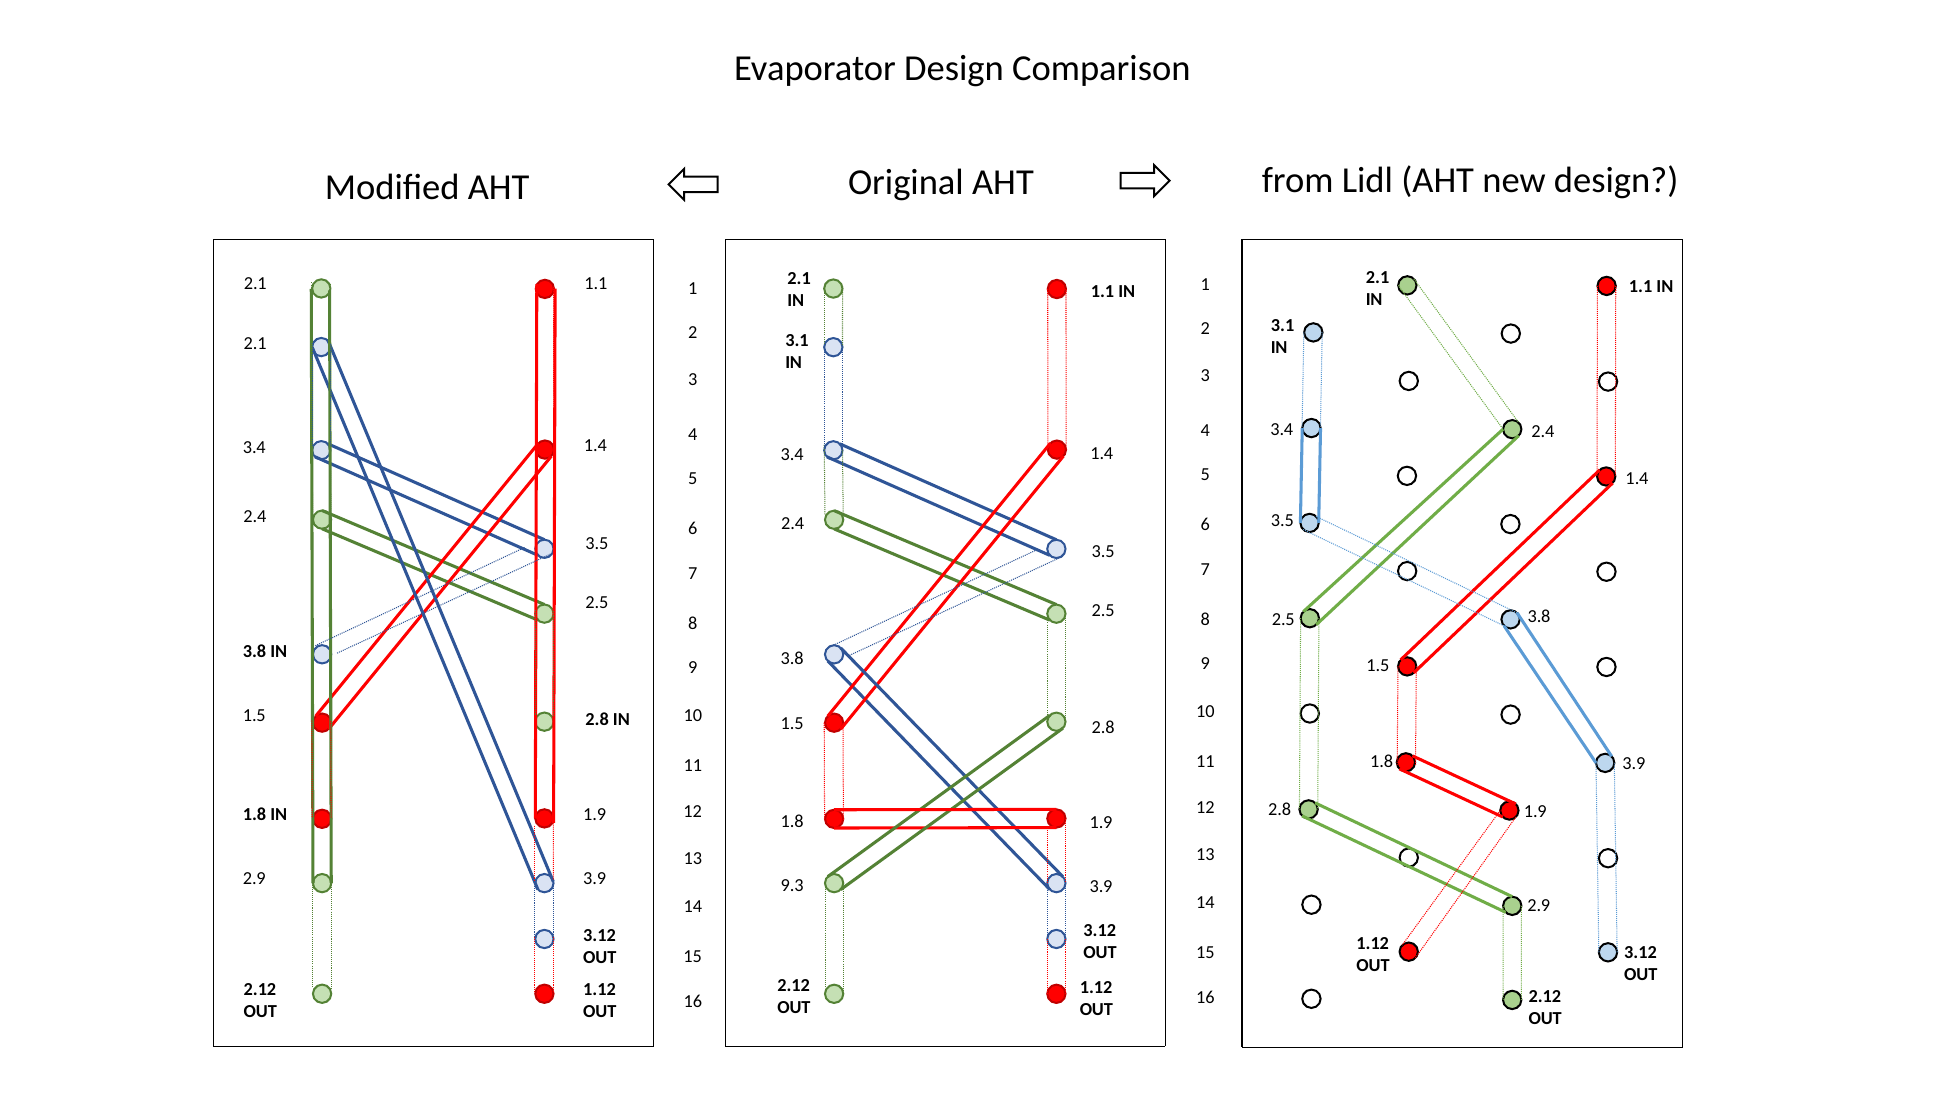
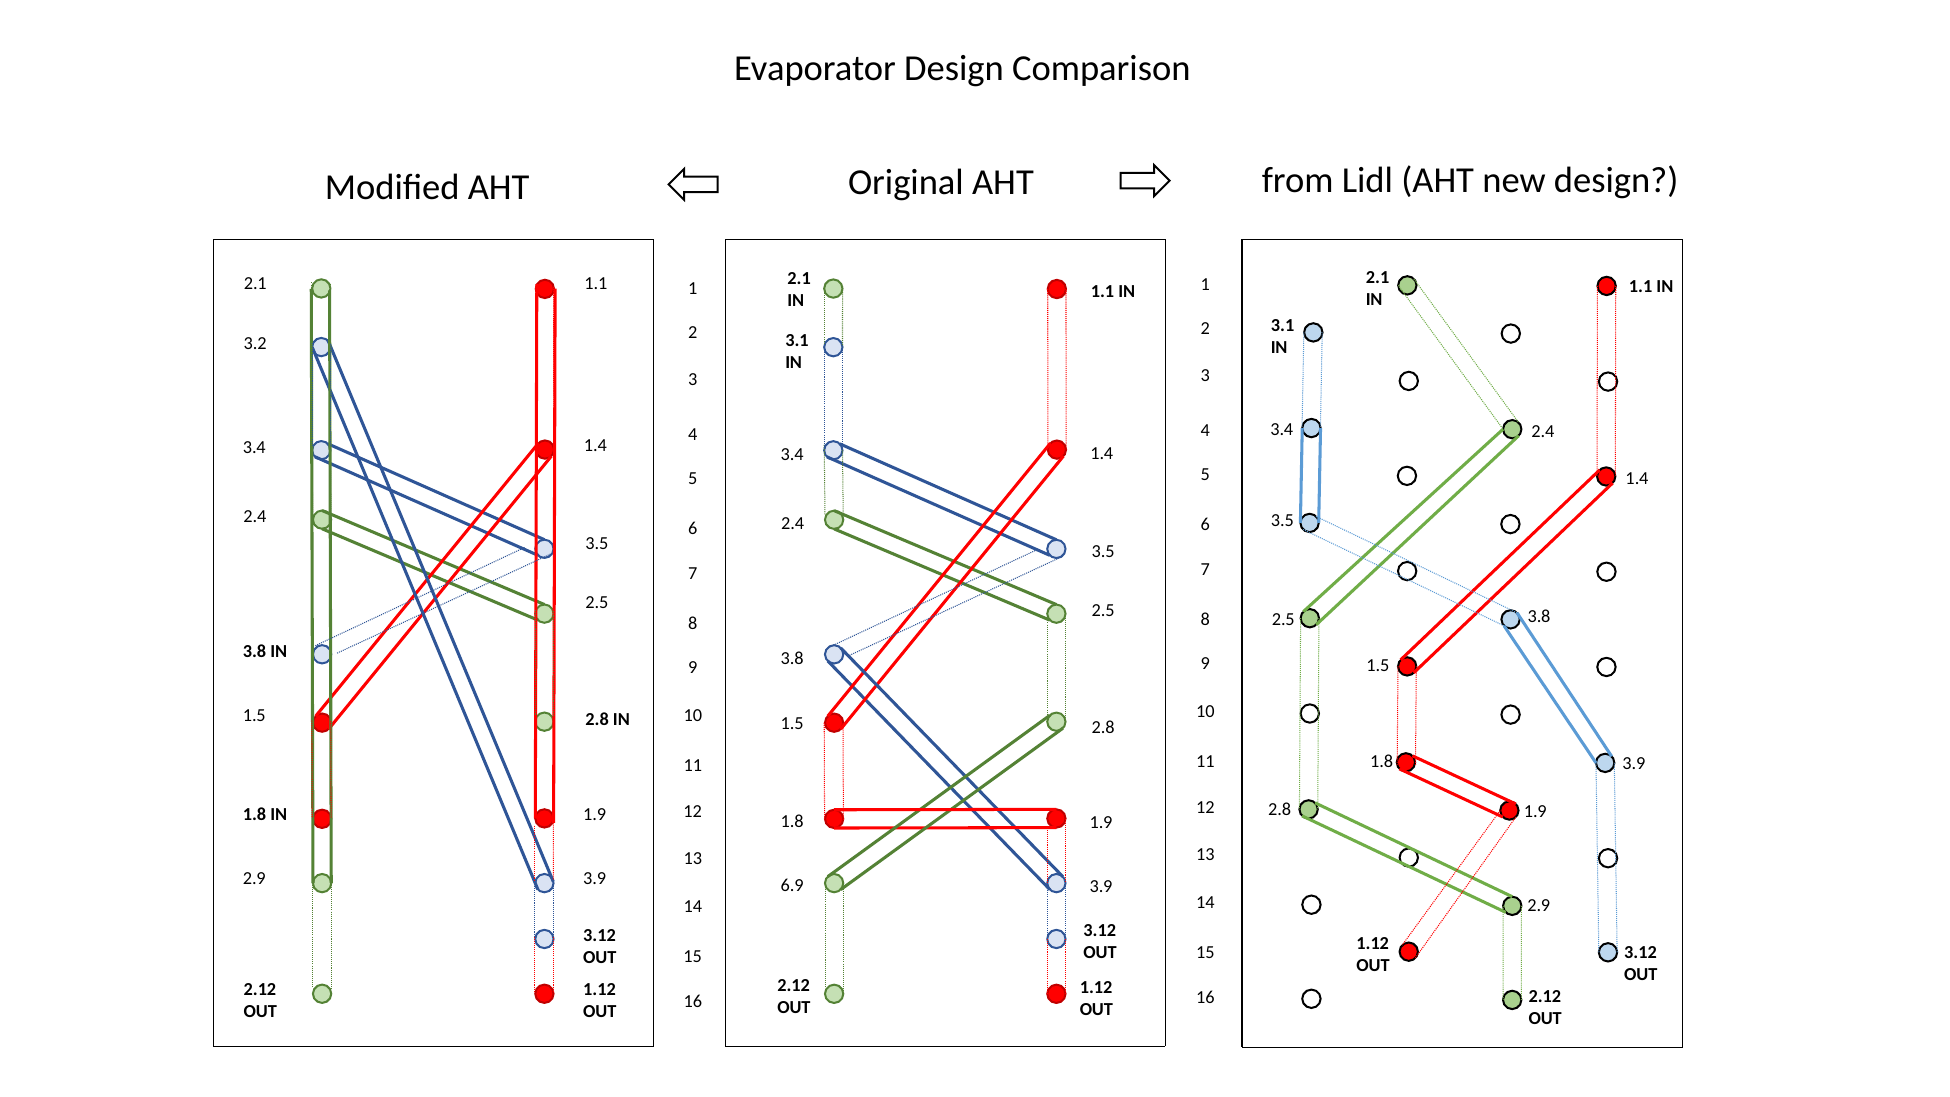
2.1 at (255, 343): 2.1 -> 3.2
9.3: 9.3 -> 6.9
